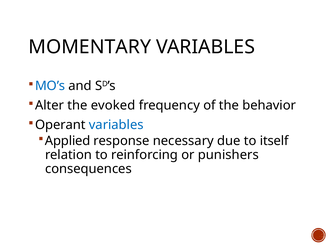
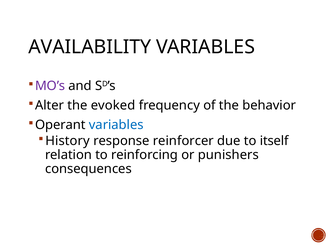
MOMENTARY: MOMENTARY -> AVAILABILITY
MO’s colour: blue -> purple
Applied: Applied -> History
necessary: necessary -> reinforcer
